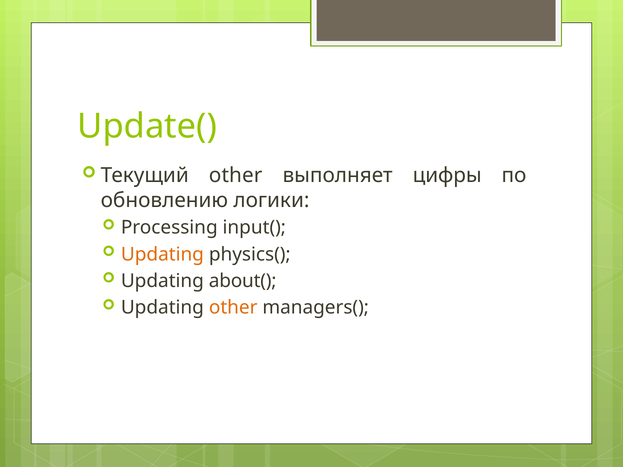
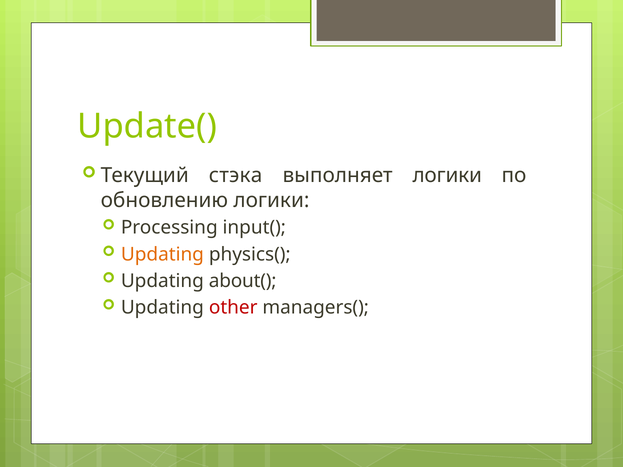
Текущий other: other -> стэка
выполняет цифры: цифры -> логики
other at (233, 308) colour: orange -> red
